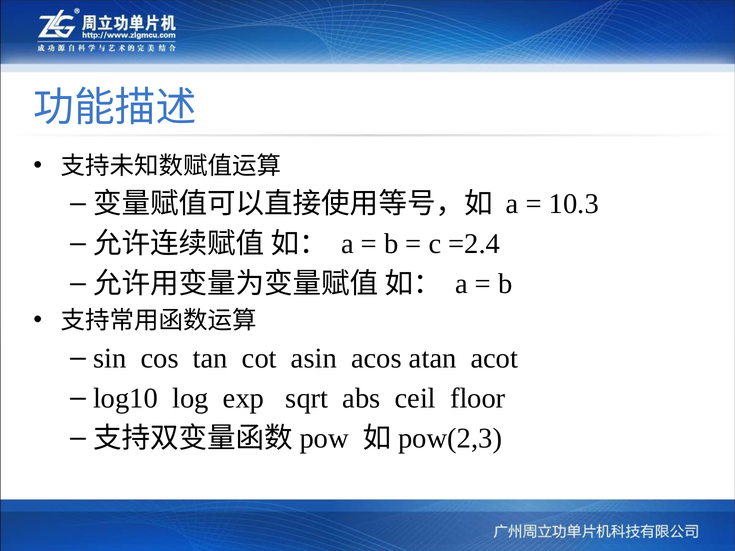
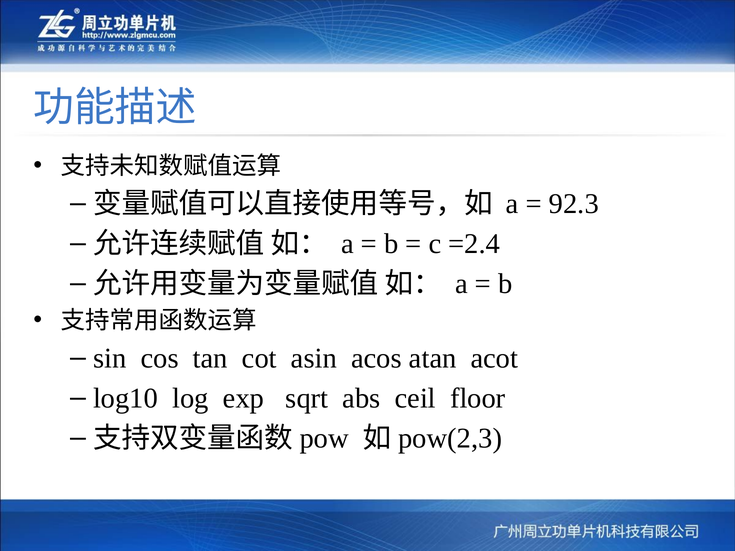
10.3: 10.3 -> 92.3
